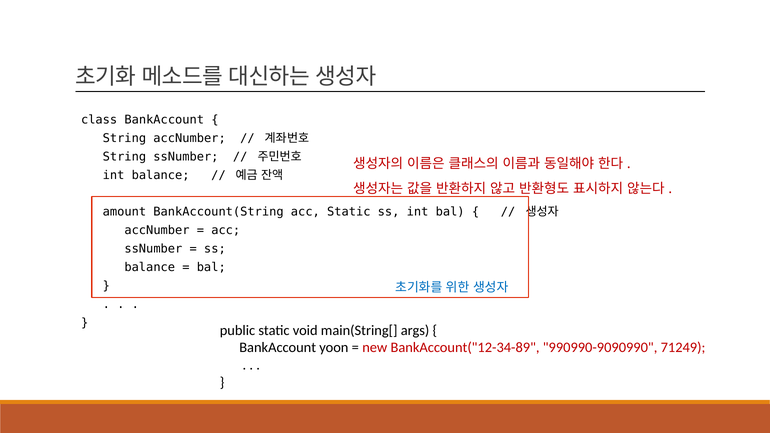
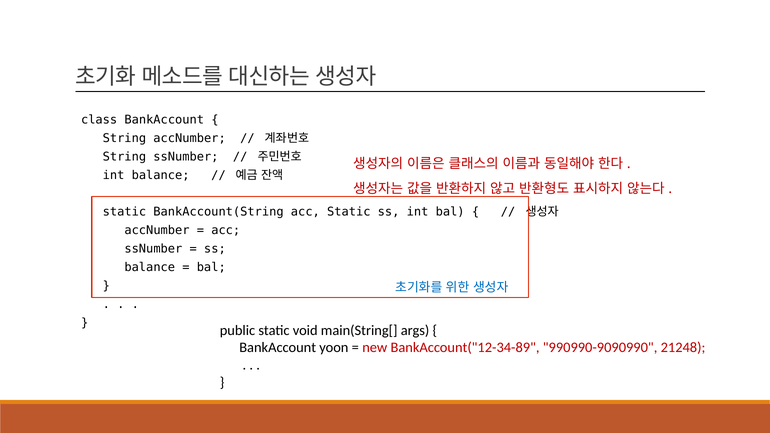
amount at (124, 212): amount -> static
71249: 71249 -> 21248
